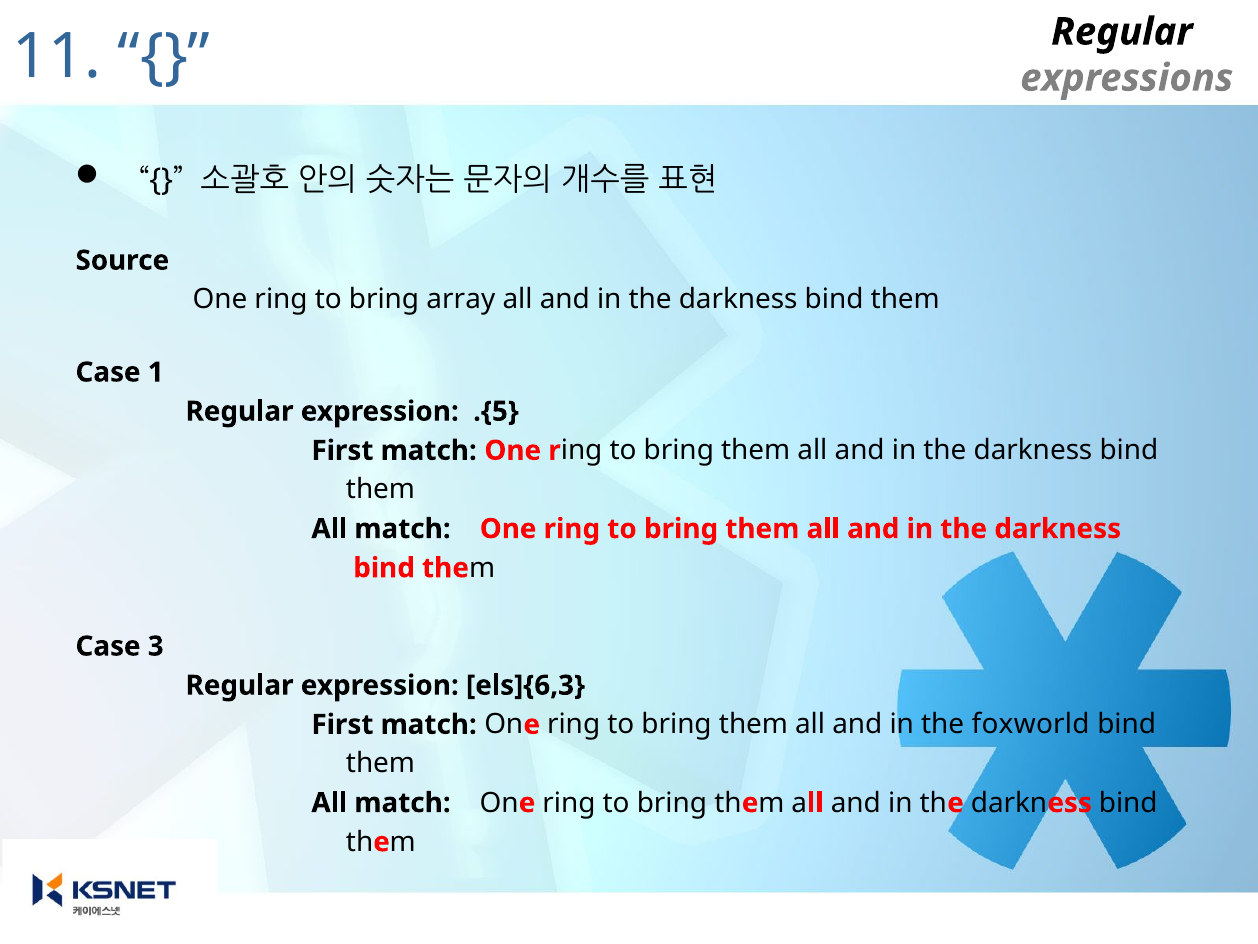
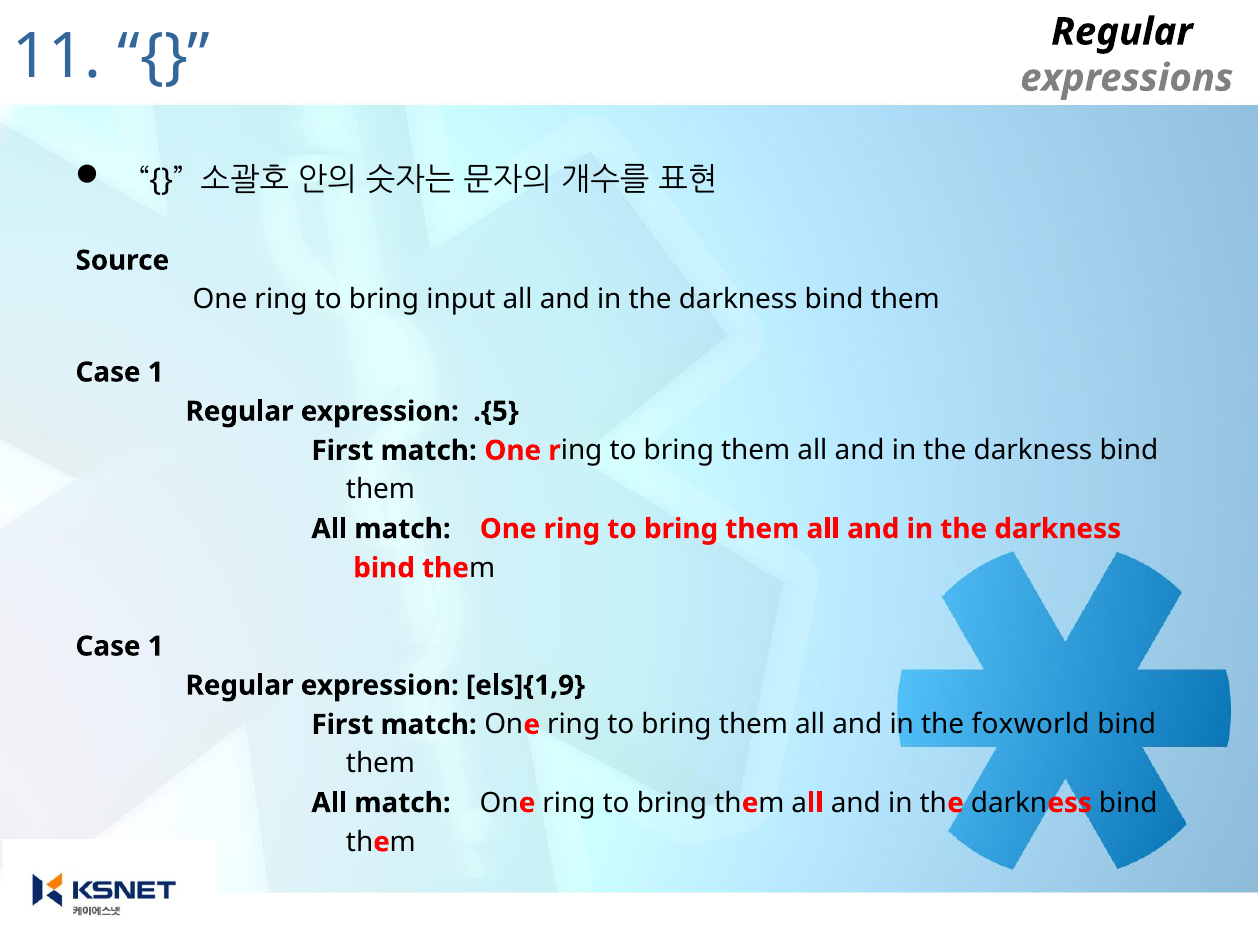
array: array -> input
3 at (156, 646): 3 -> 1
els]{6,3: els]{6,3 -> els]{1,9
